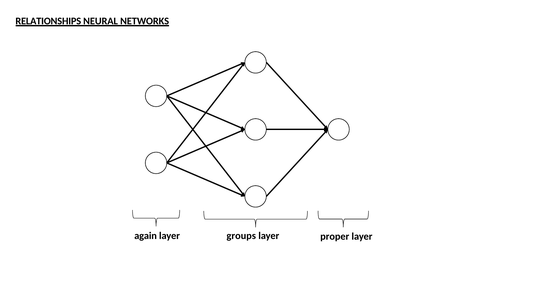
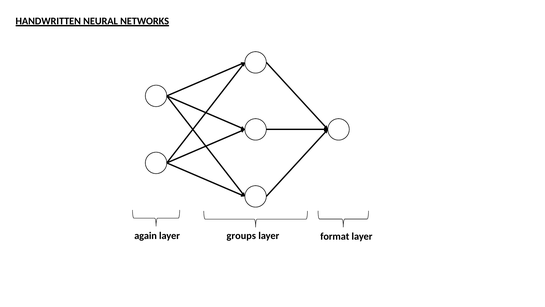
RELATIONSHIPS: RELATIONSHIPS -> HANDWRITTEN
proper: proper -> format
